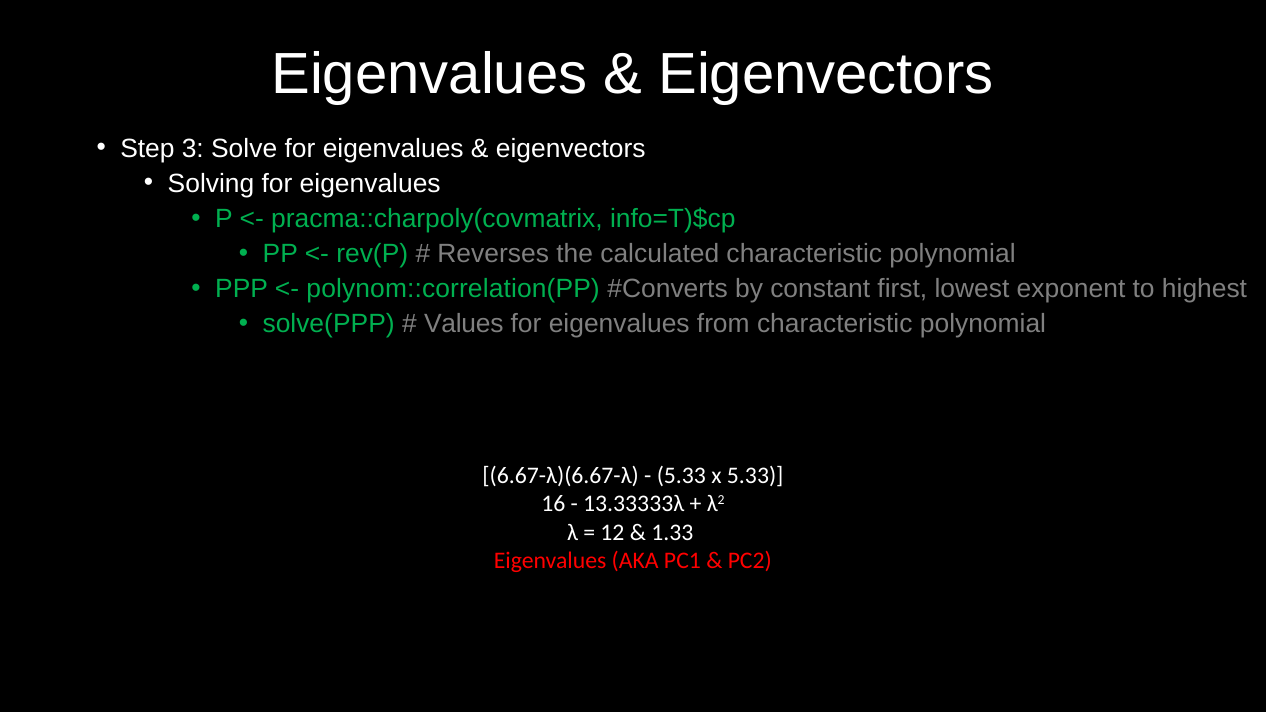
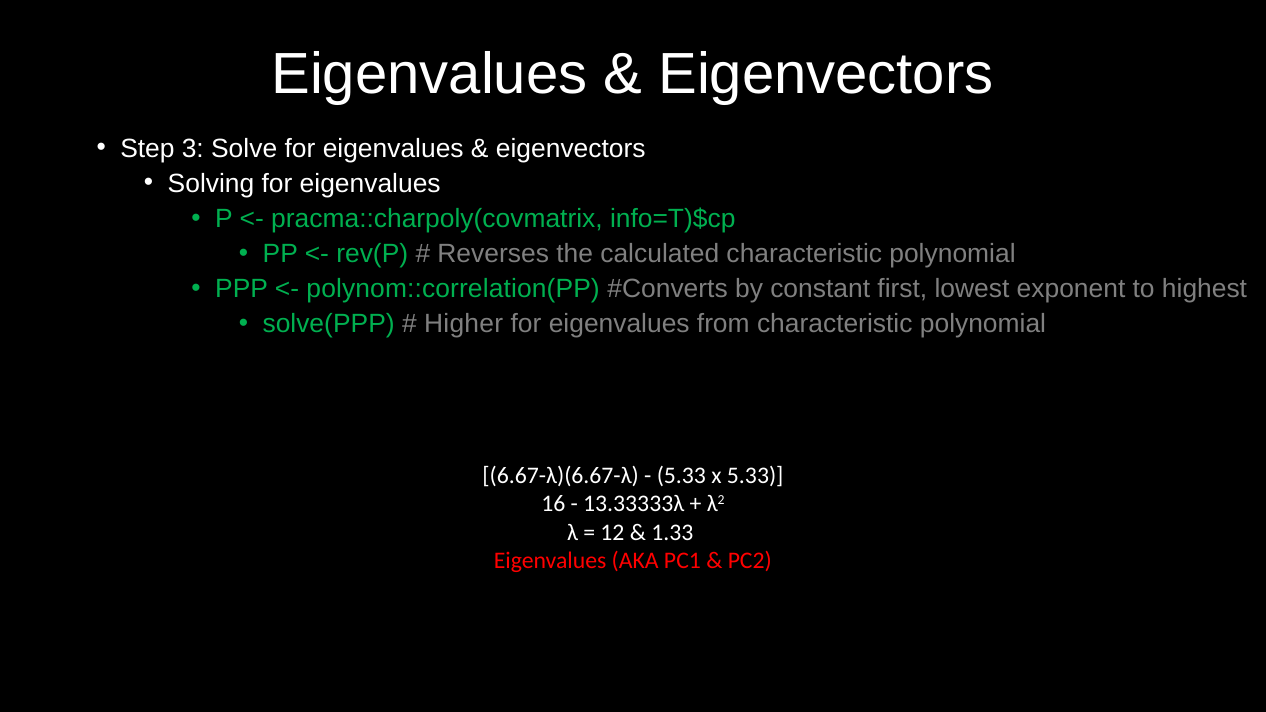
Values: Values -> Higher
